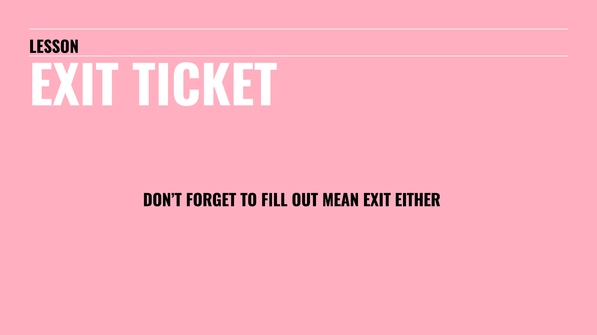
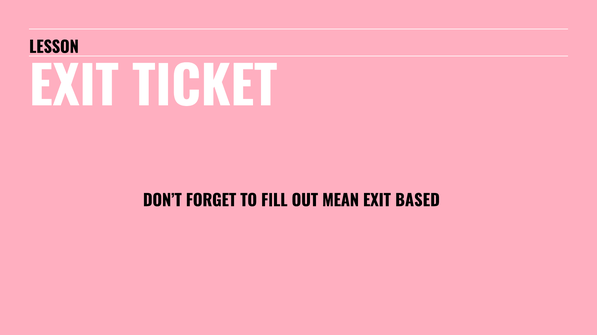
EITHER: EITHER -> BASED
